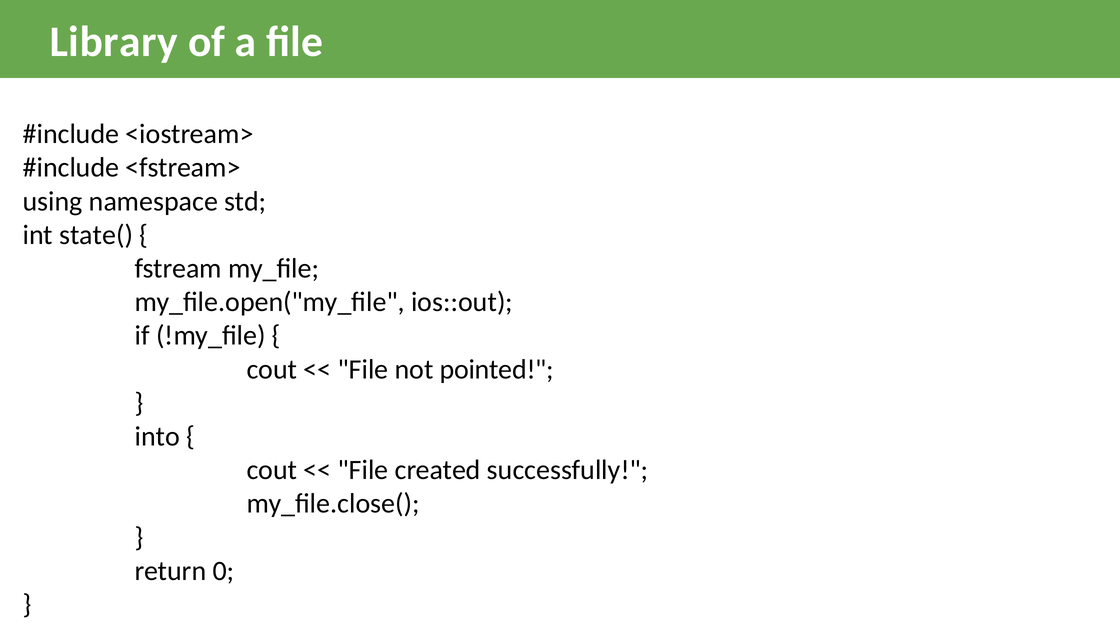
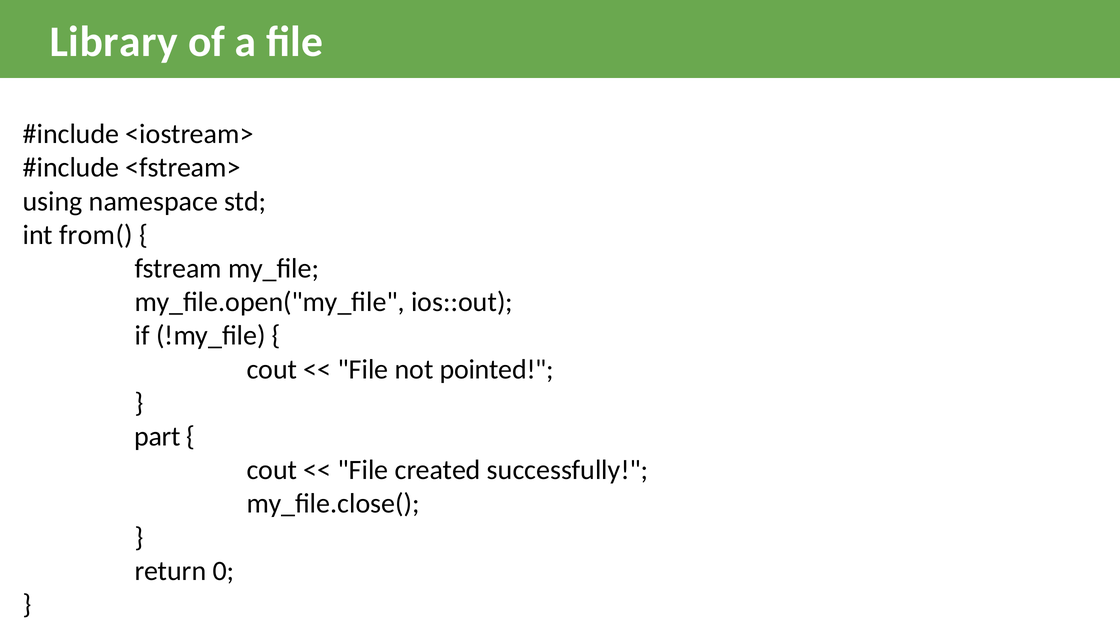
state(: state( -> from(
into: into -> part
